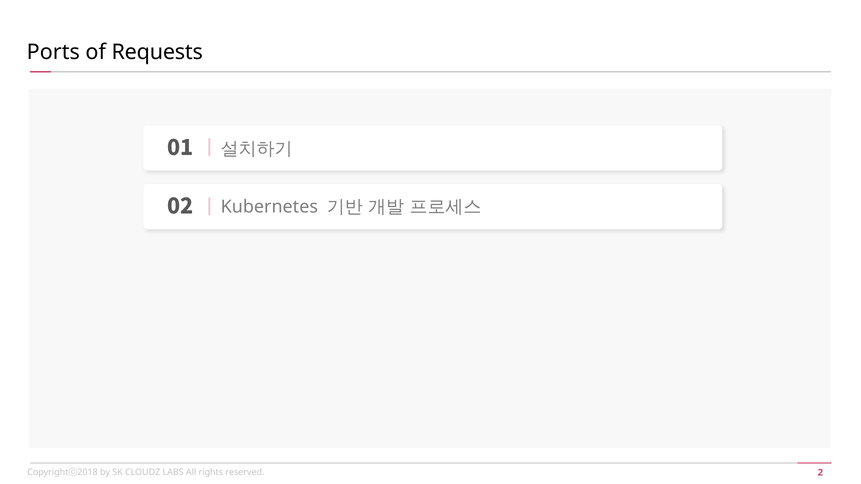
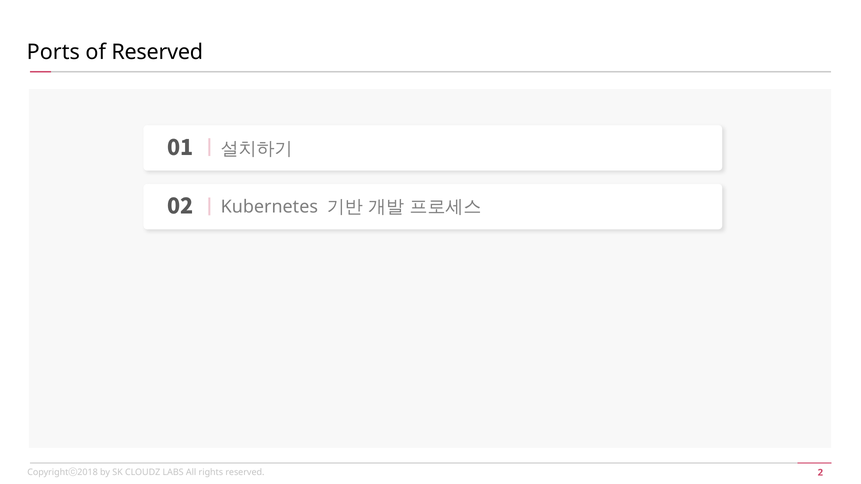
of Requests: Requests -> Reserved
